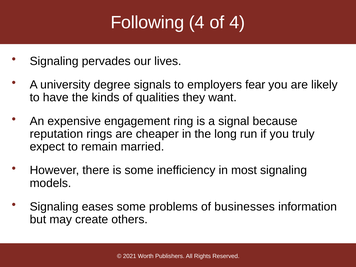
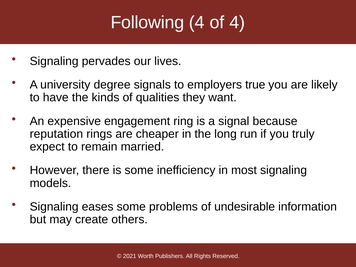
fear: fear -> true
businesses: businesses -> undesirable
